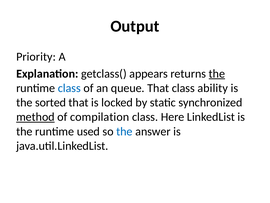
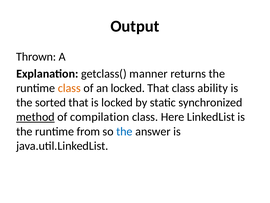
Priority: Priority -> Thrown
appears: appears -> manner
the at (217, 73) underline: present -> none
class at (69, 88) colour: blue -> orange
an queue: queue -> locked
used: used -> from
